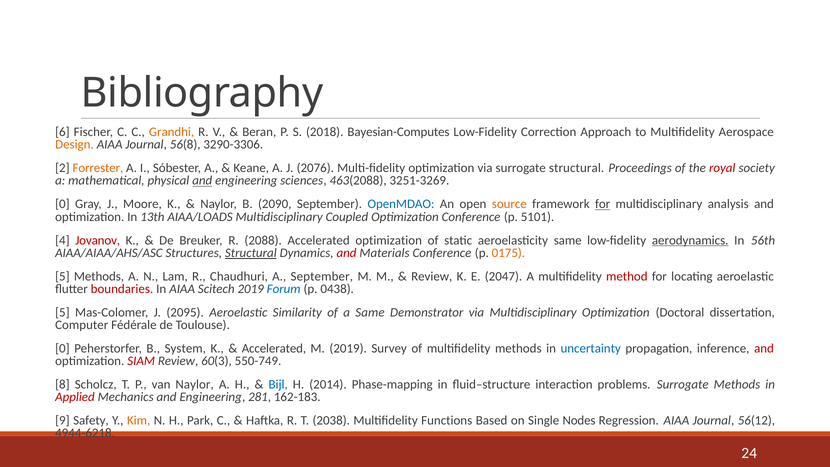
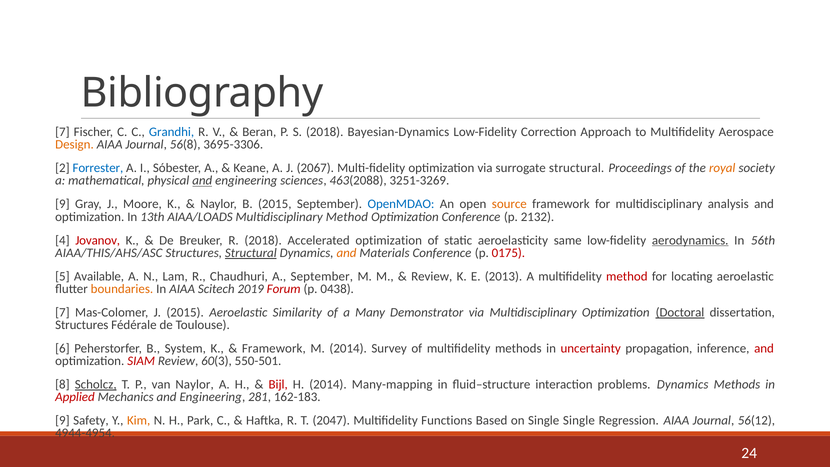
6 at (62, 132): 6 -> 7
Grandhi colour: orange -> blue
Bayesian-Computes: Bayesian-Computes -> Bayesian-Dynamics
3290-3306: 3290-3306 -> 3695-3306
Forrester colour: orange -> blue
2076: 2076 -> 2067
royal colour: red -> orange
0 at (62, 204): 0 -> 9
B 2090: 2090 -> 2015
for at (603, 204) underline: present -> none
Multidisciplinary Coupled: Coupled -> Method
5101: 5101 -> 2132
R 2088: 2088 -> 2018
AIAA/AIAA/AHS/ASC: AIAA/AIAA/AHS/ASC -> AIAA/THIS/AHS/ASC
and at (347, 253) colour: red -> orange
0175 colour: orange -> red
5 Methods: Methods -> Available
2047: 2047 -> 2013
boundaries colour: red -> orange
Forum colour: blue -> red
5 at (62, 312): 5 -> 7
J 2095: 2095 -> 2015
a Same: Same -> Many
Doctoral underline: none -> present
Computer at (82, 325): Computer -> Structures
0 at (62, 348): 0 -> 6
Accelerated at (274, 348): Accelerated -> Framework
M 2019: 2019 -> 2014
uncertainty colour: blue -> red
550-749: 550-749 -> 550-501
Scholcz underline: none -> present
Bijl colour: blue -> red
Phase-mapping: Phase-mapping -> Many-mapping
problems Surrogate: Surrogate -> Dynamics
2038: 2038 -> 2047
Single Nodes: Nodes -> Single
4944-6218: 4944-6218 -> 4944-4954
